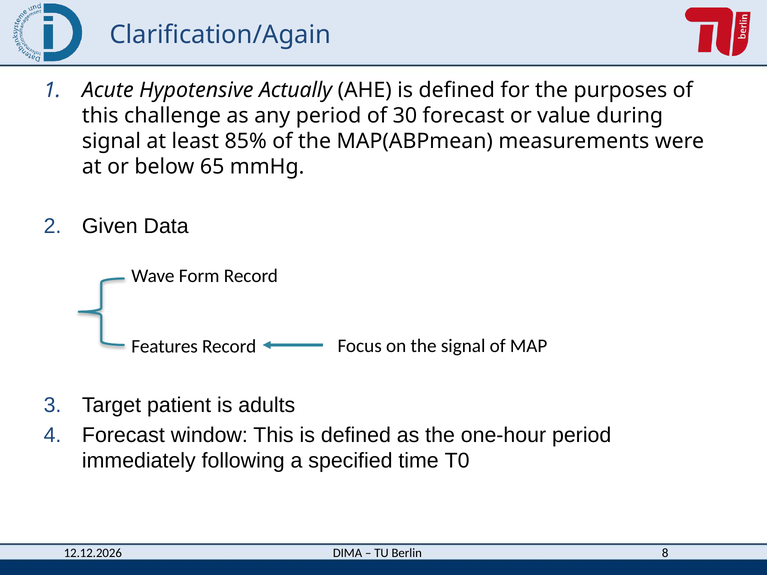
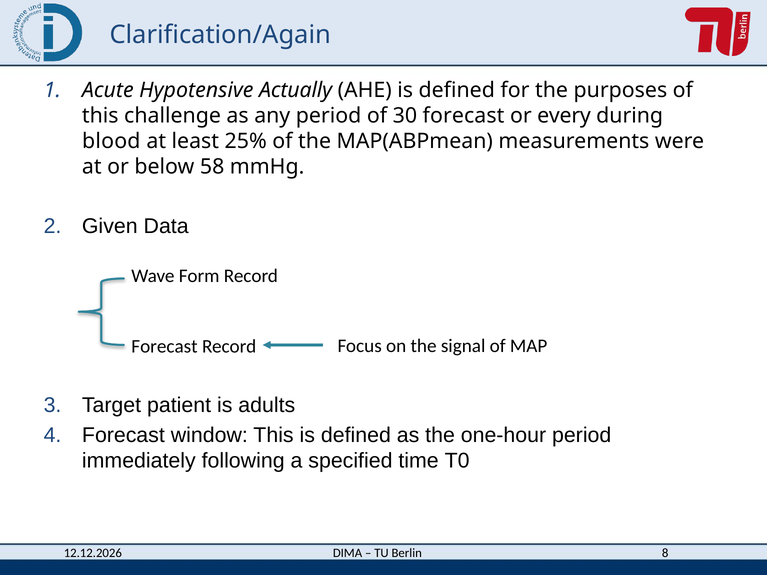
value: value -> every
signal at (111, 141): signal -> blood
85%: 85% -> 25%
65: 65 -> 58
Features at (165, 346): Features -> Forecast
